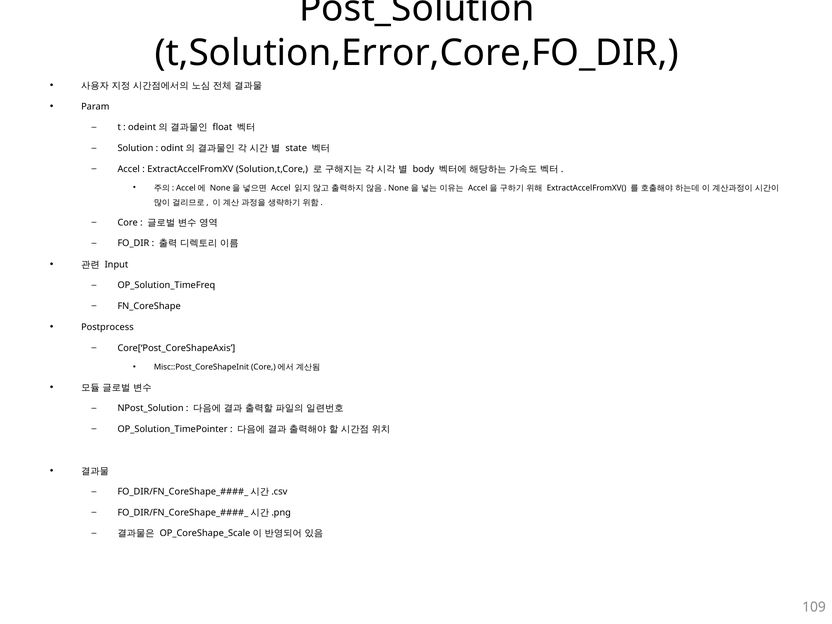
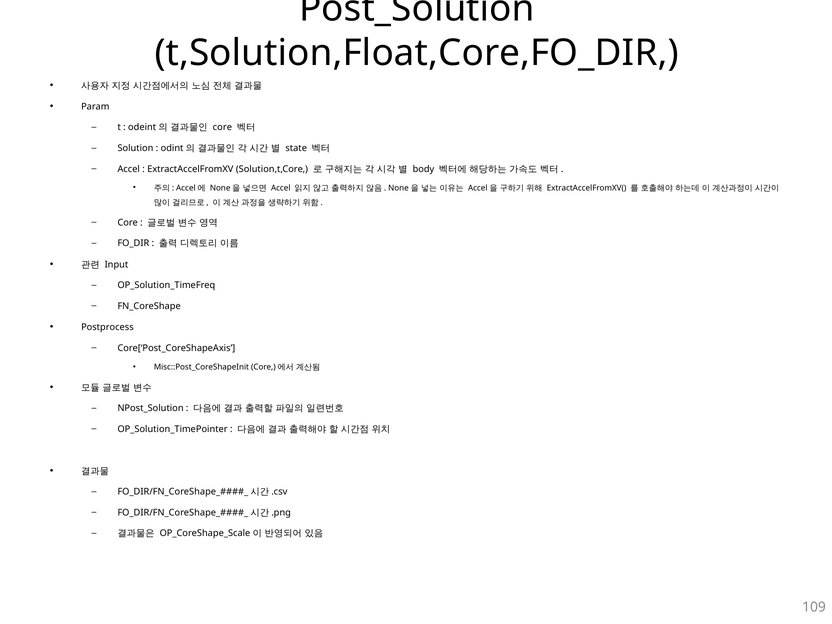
t,Solution,Error,Core,FO_DIR: t,Solution,Error,Core,FO_DIR -> t,Solution,Float,Core,FO_DIR
float at (222, 127): float -> core
